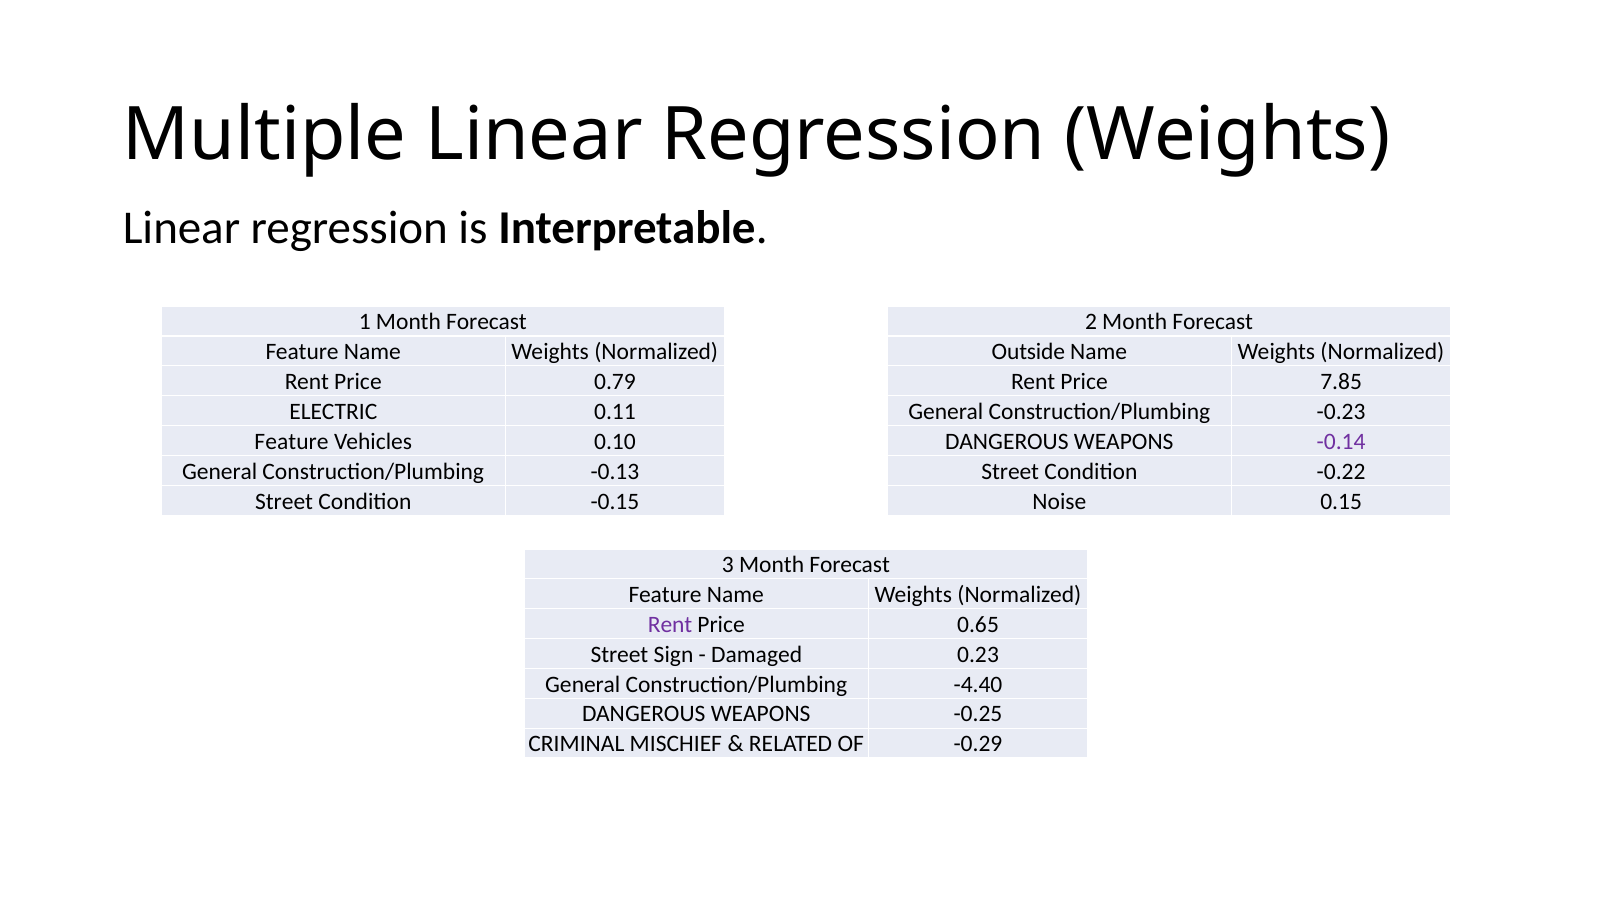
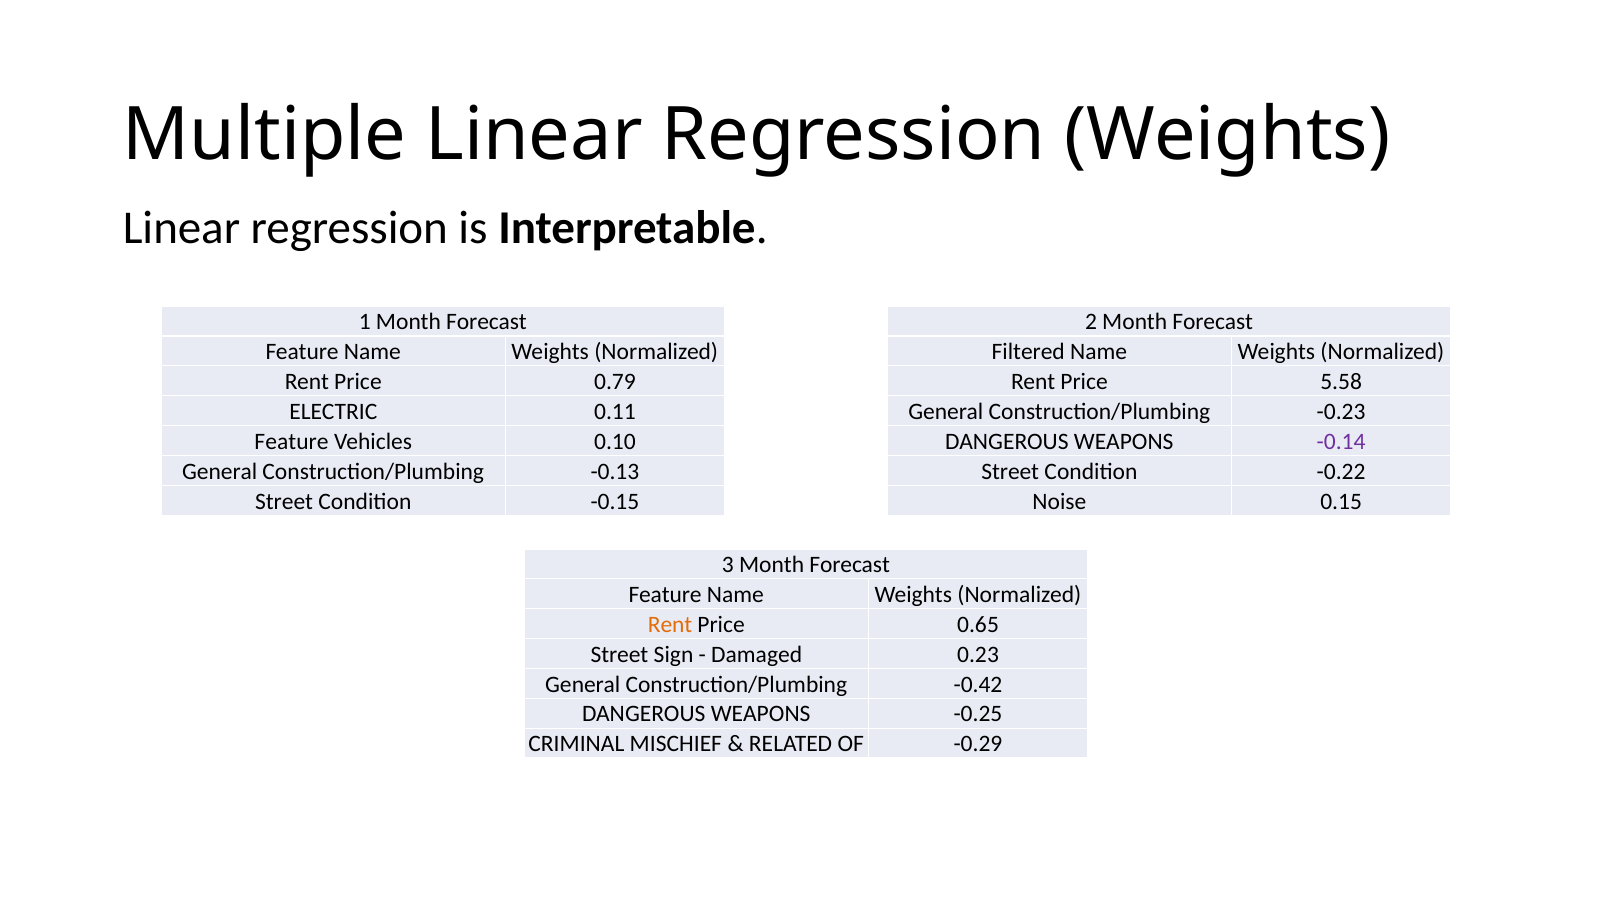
Outside: Outside -> Filtered
7.85: 7.85 -> 5.58
Rent at (670, 624) colour: purple -> orange
-4.40: -4.40 -> -0.42
